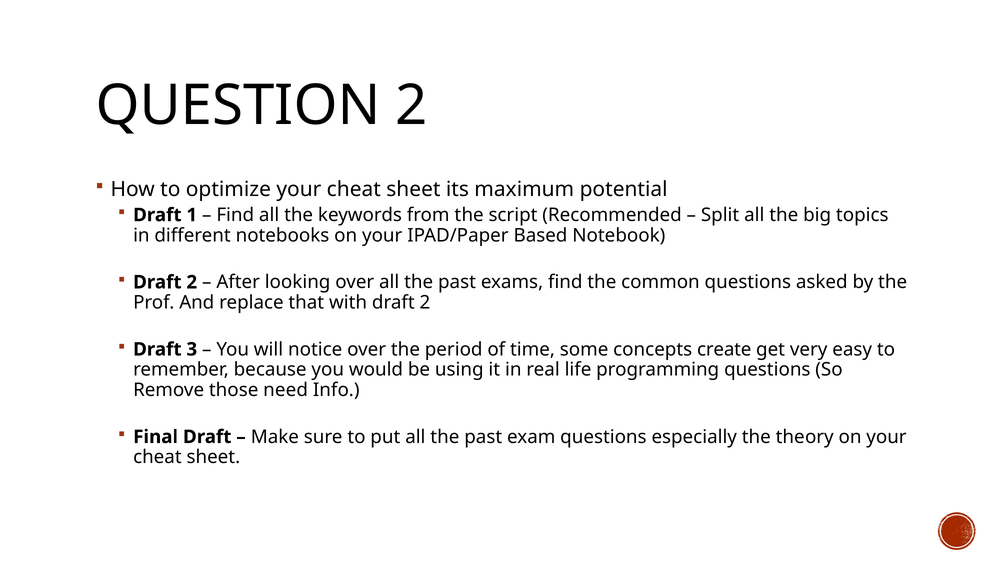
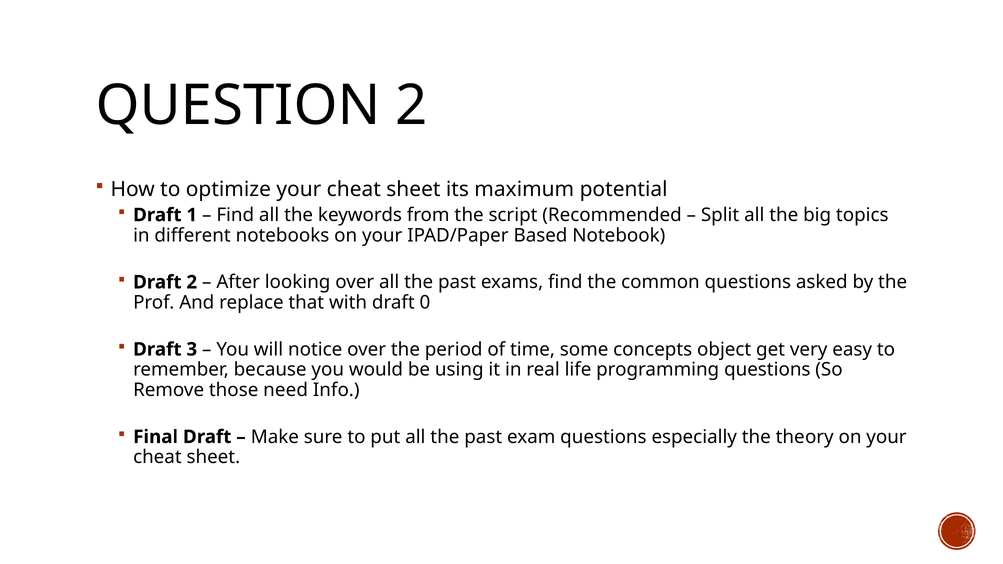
with draft 2: 2 -> 0
create: create -> object
